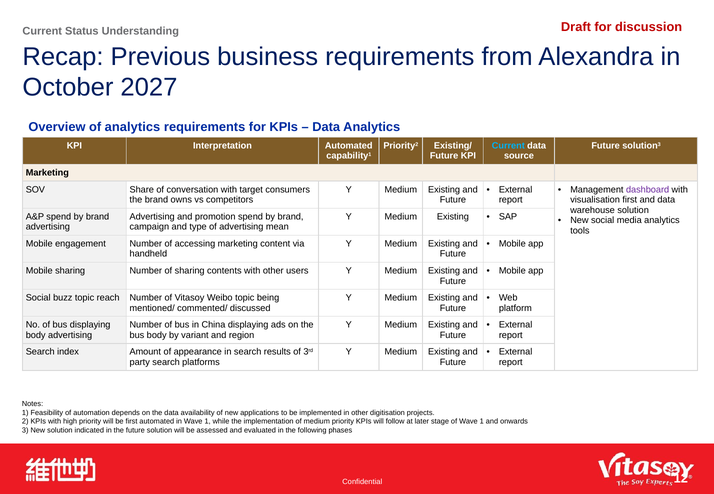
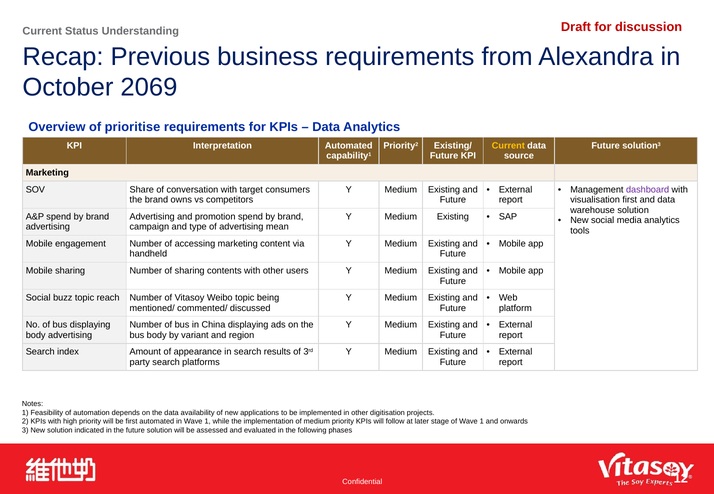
2027: 2027 -> 2069
of analytics: analytics -> prioritise
Current at (508, 146) colour: light blue -> yellow
